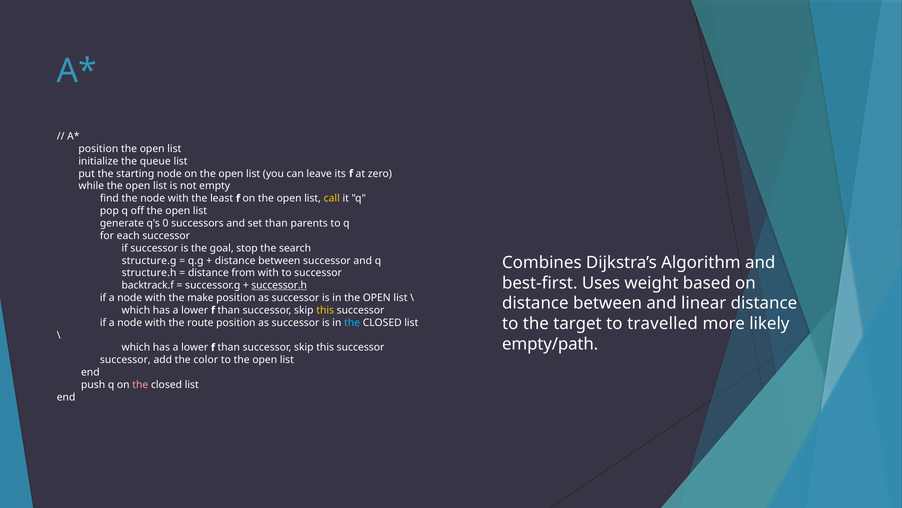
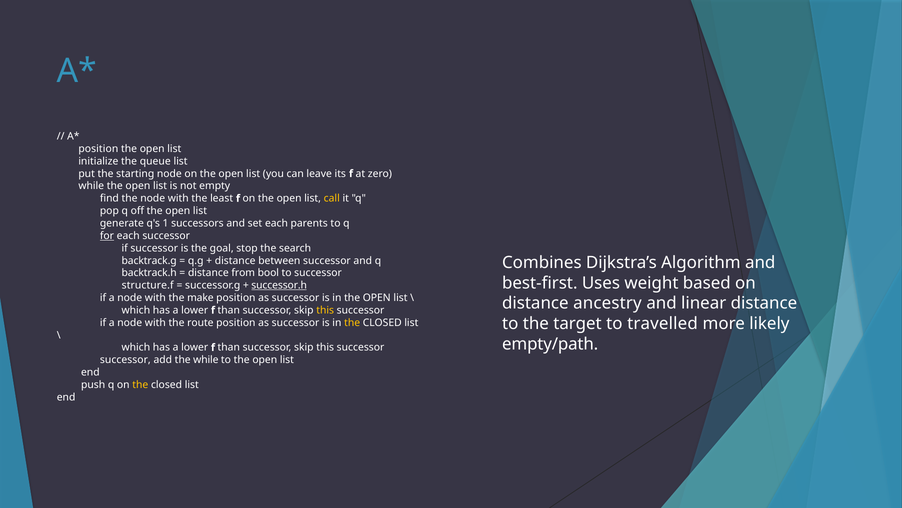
0: 0 -> 1
set than: than -> each
for underline: none -> present
structure.g: structure.g -> backtrack.g
structure.h: structure.h -> backtrack.h
from with: with -> bool
backtrack.f: backtrack.f -> structure.f
between at (608, 303): between -> ancestry
the at (352, 322) colour: light blue -> yellow
the color: color -> while
the at (140, 384) colour: pink -> yellow
